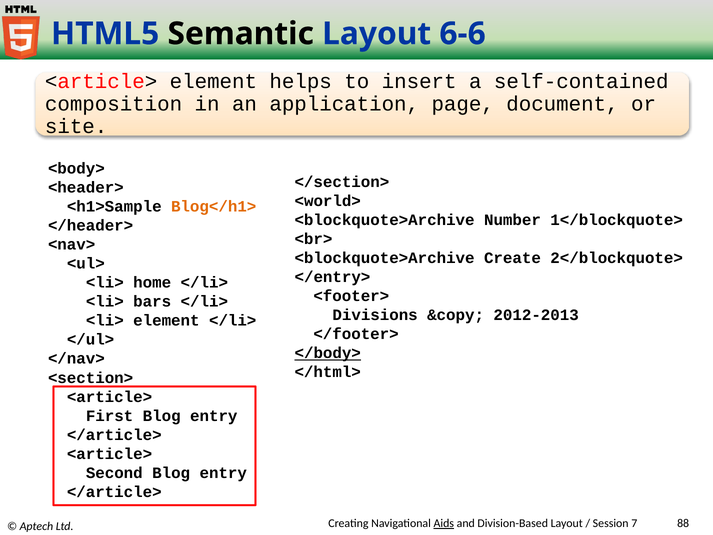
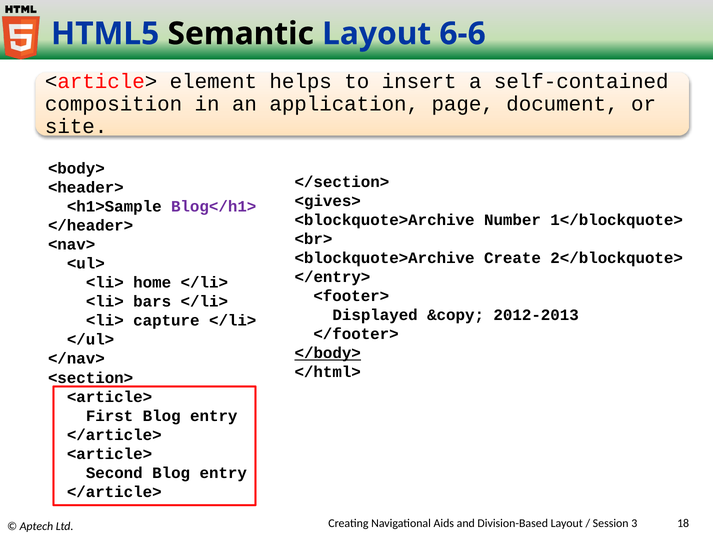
<world>: <world> -> <gives>
Blog</h1> colour: orange -> purple
Divisions: Divisions -> Displayed
<li> element: element -> capture
Aids underline: present -> none
7: 7 -> 3
88: 88 -> 18
